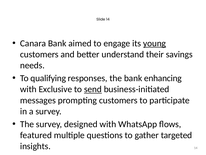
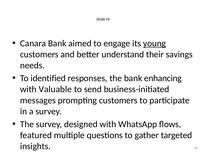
qualifying: qualifying -> identified
Exclusive: Exclusive -> Valuable
send underline: present -> none
